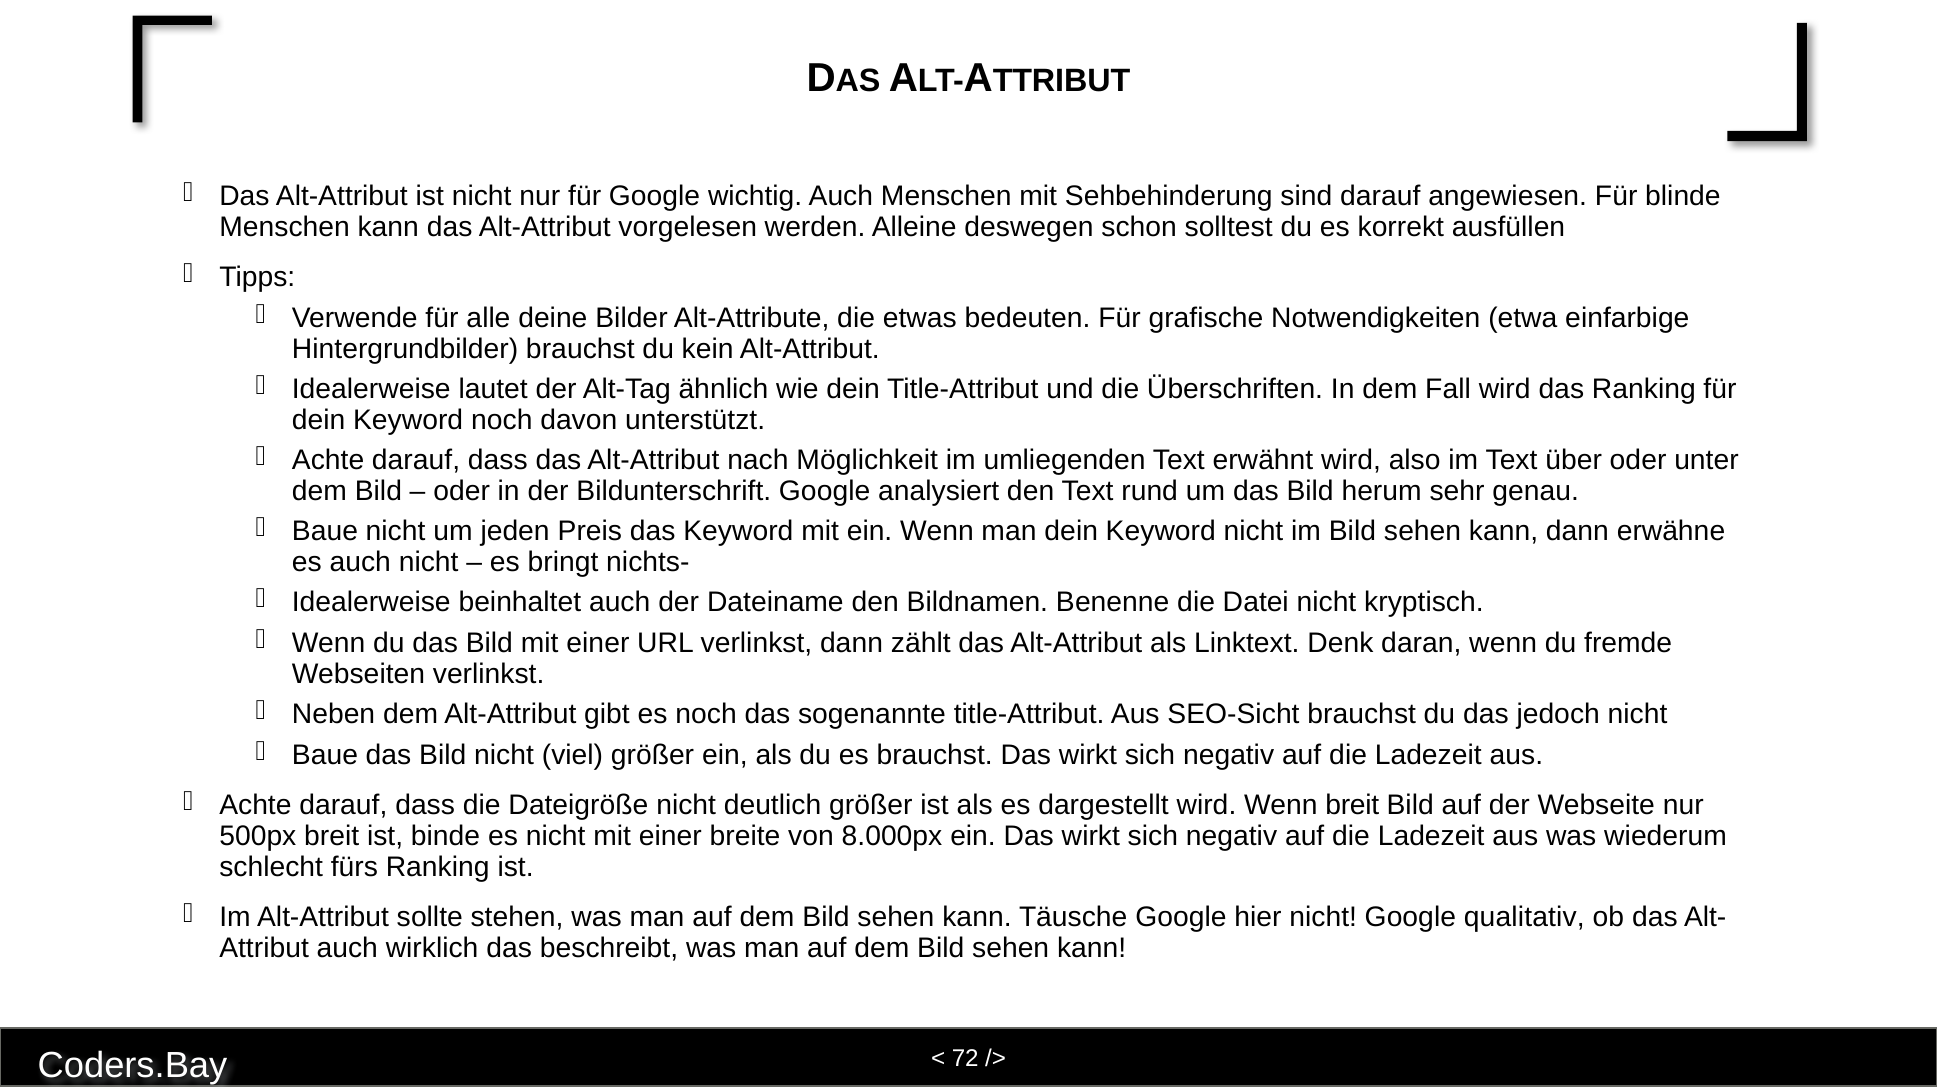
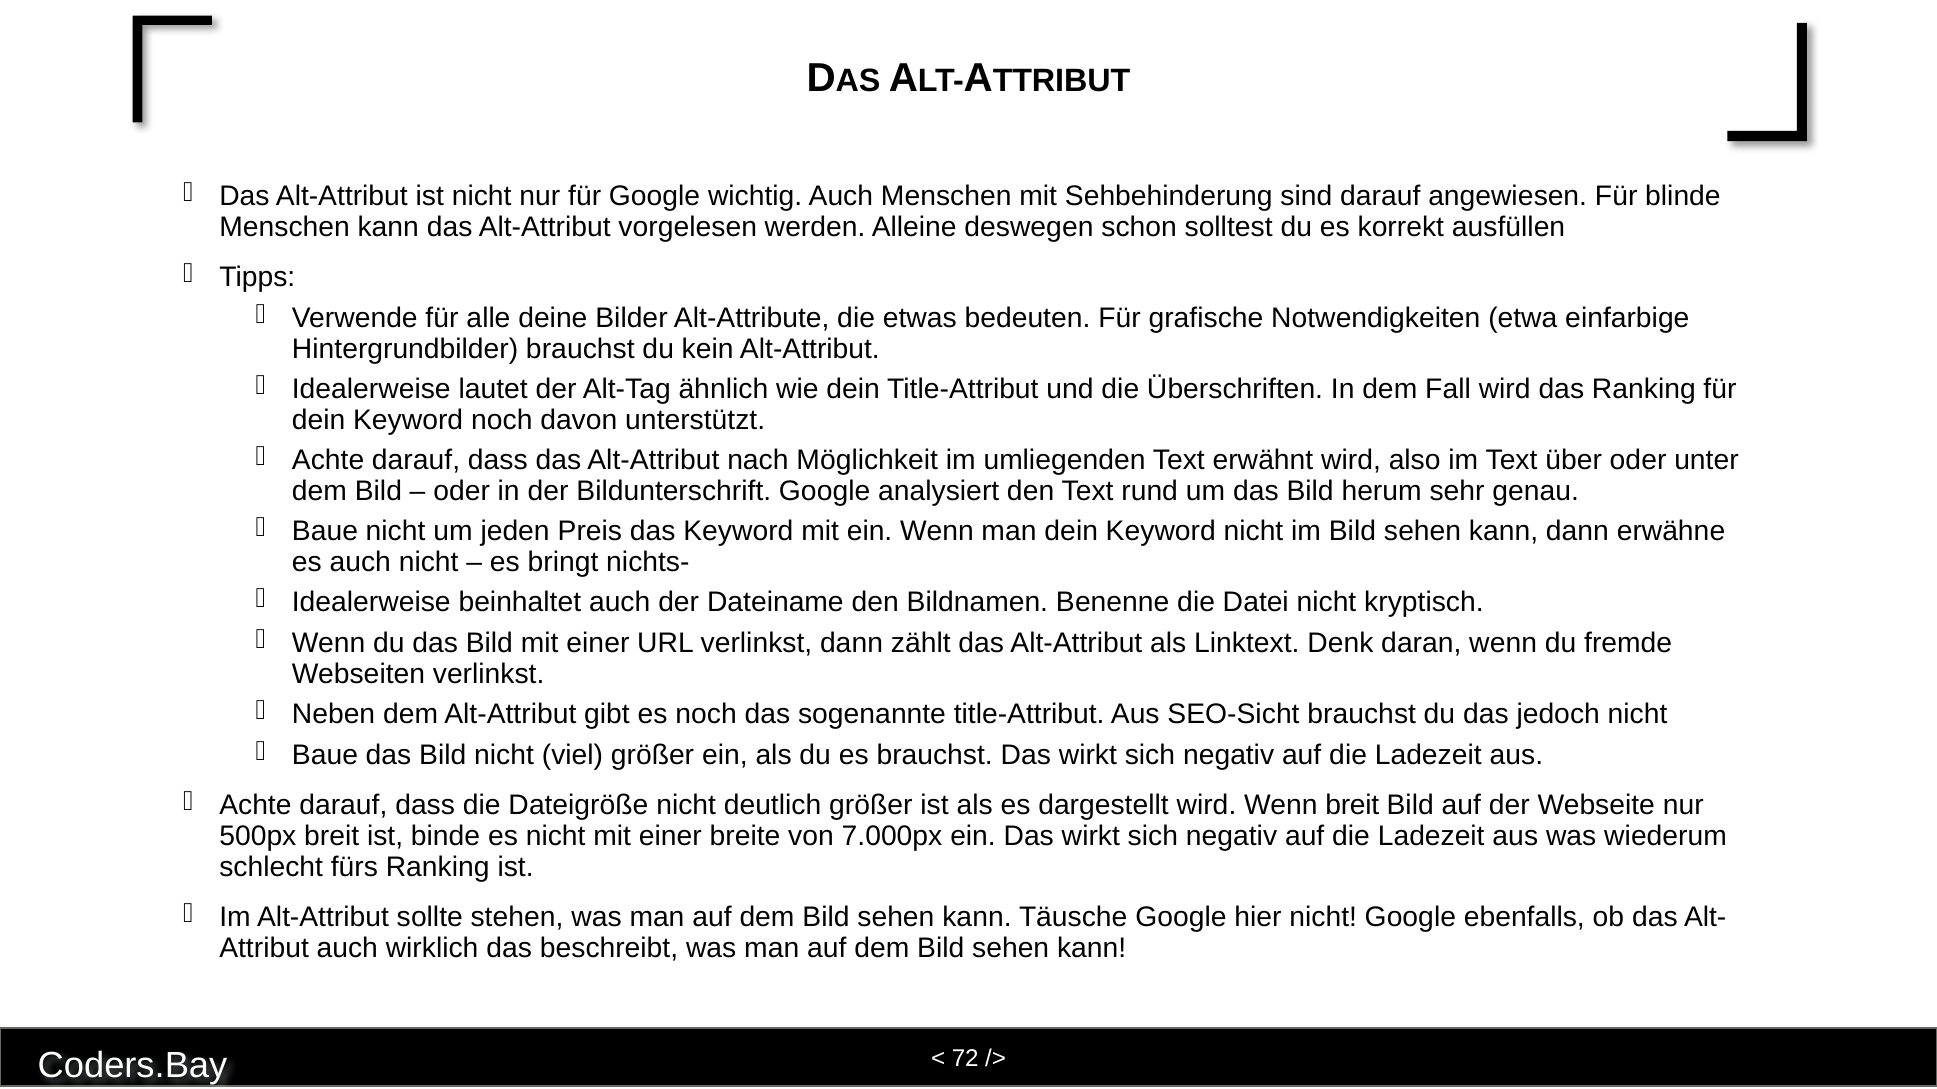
8.000px: 8.000px -> 7.000px
qualitativ: qualitativ -> ebenfalls
